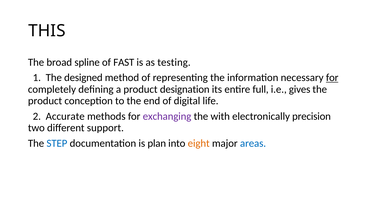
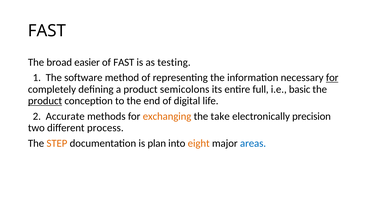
THIS at (47, 31): THIS -> FAST
spline: spline -> easier
designed: designed -> software
designation: designation -> semicolons
gives: gives -> basic
product at (45, 101) underline: none -> present
exchanging colour: purple -> orange
with: with -> take
support: support -> process
STEP colour: blue -> orange
